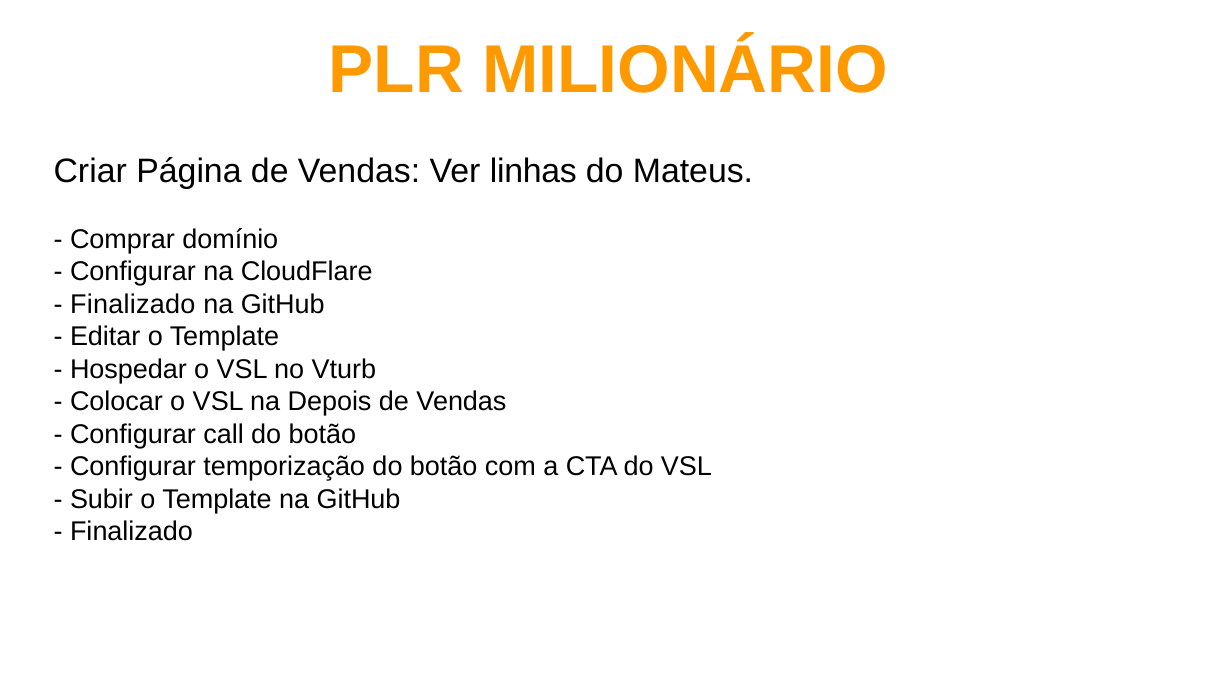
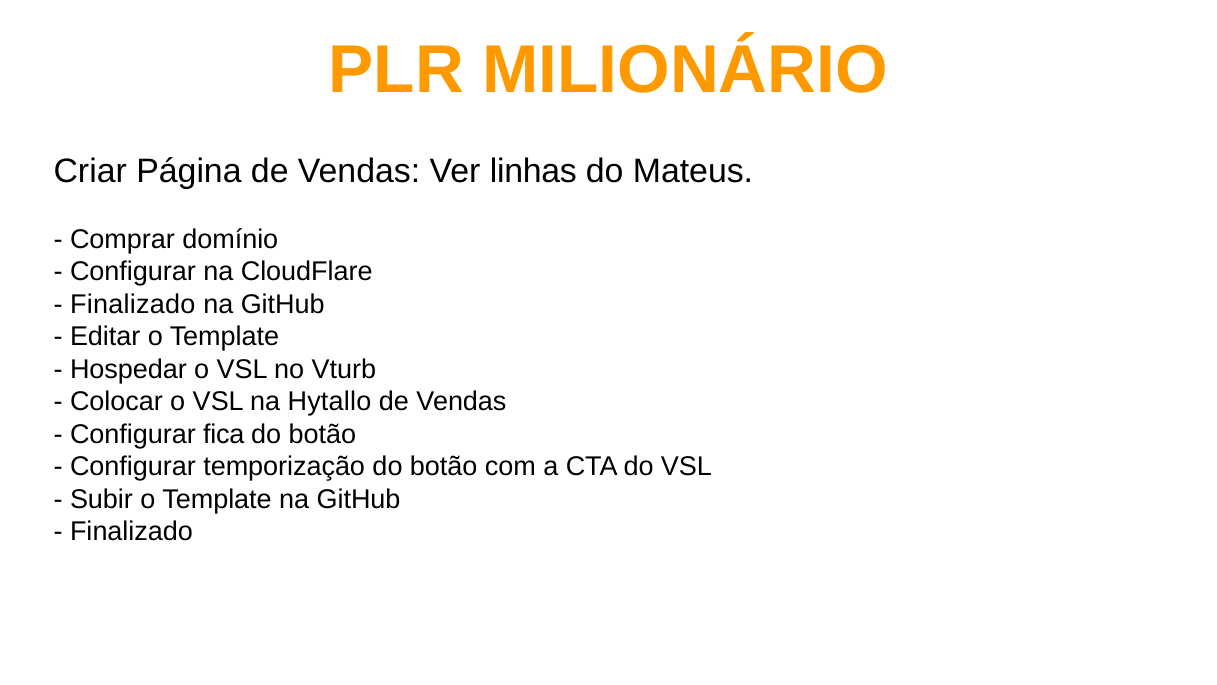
Depois: Depois -> Hytallo
call: call -> fica
